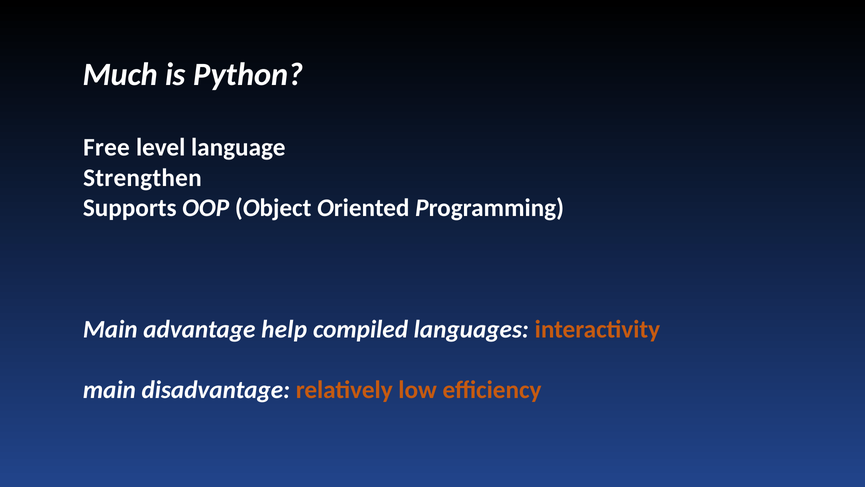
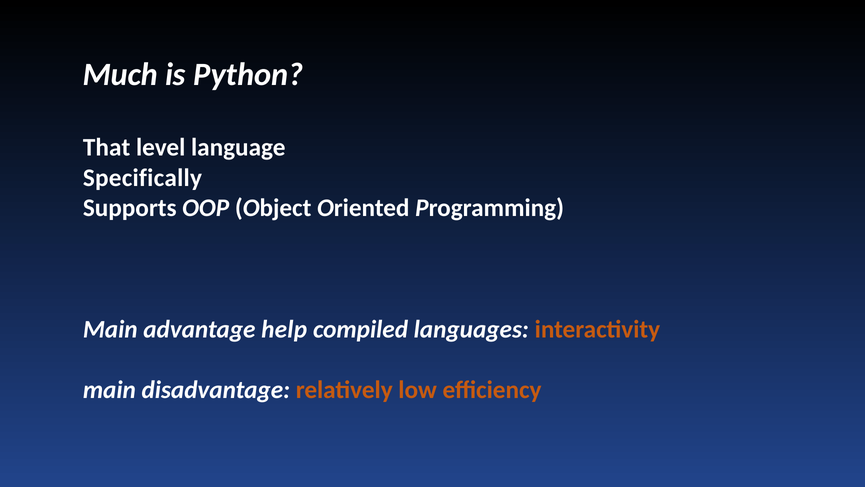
Free: Free -> That
Strengthen: Strengthen -> Specifically
